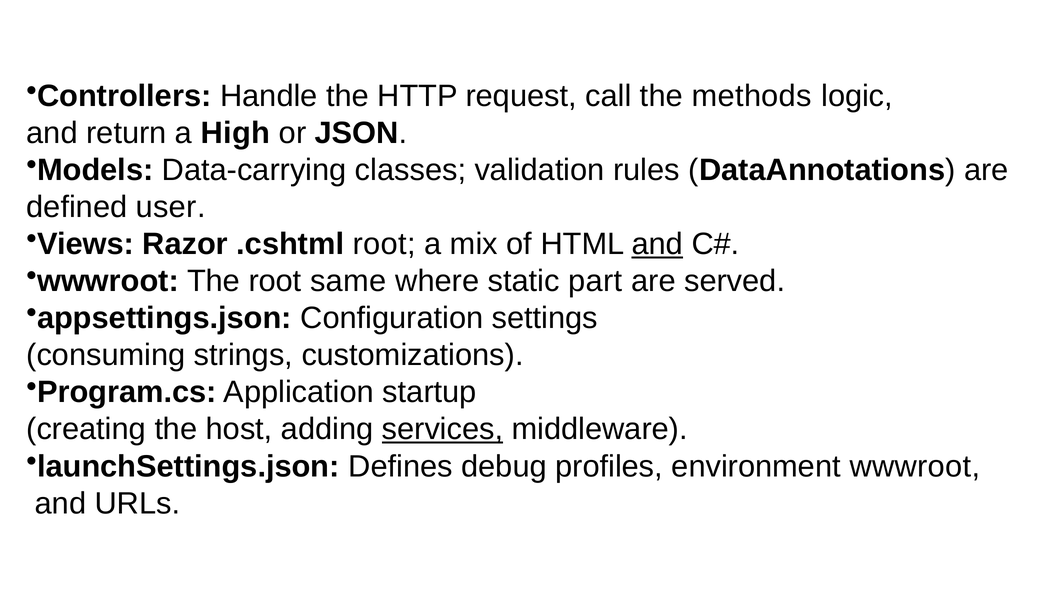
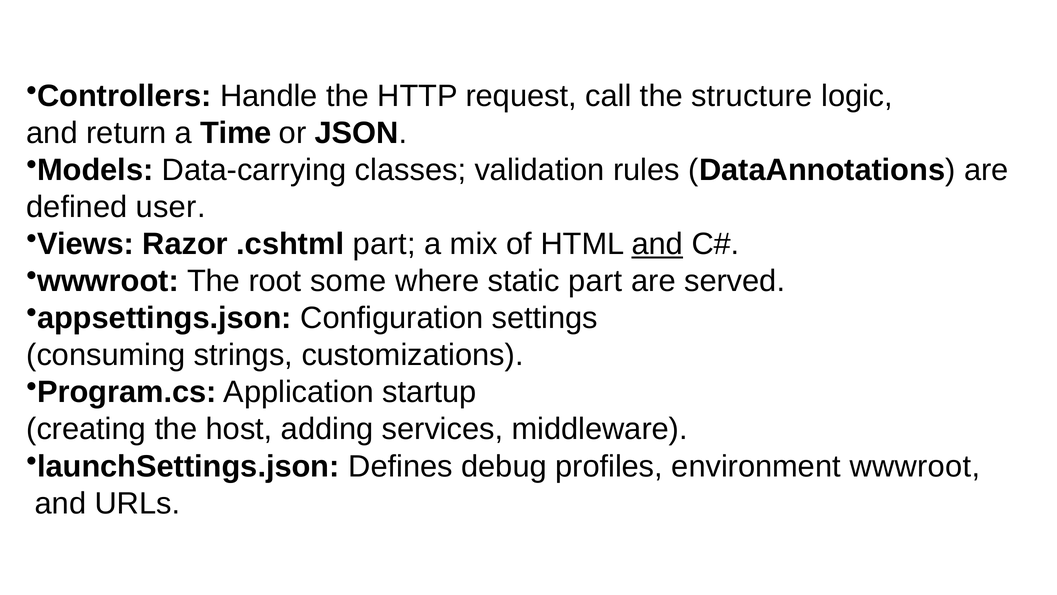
methods: methods -> structure
High: High -> Time
.cshtml root: root -> part
same: same -> some
services underline: present -> none
